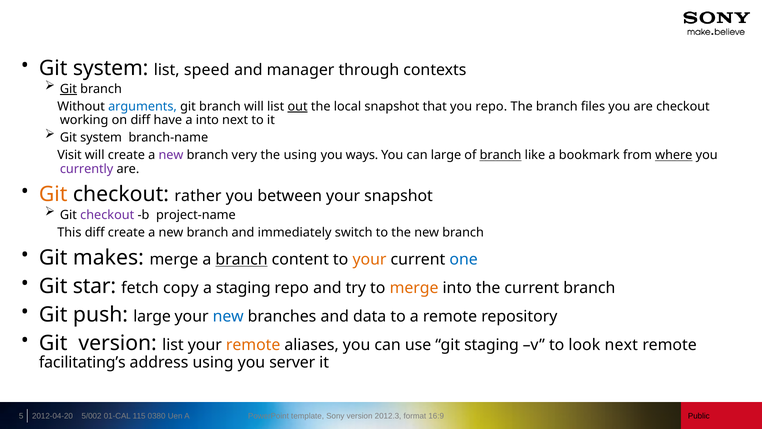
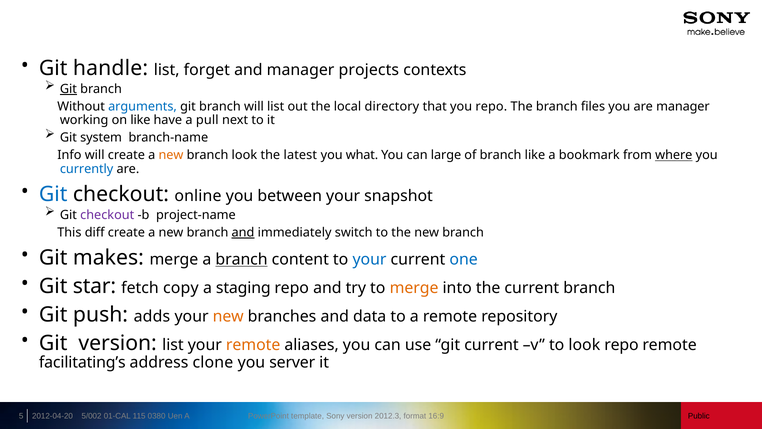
system at (111, 68): system -> handle
speed: speed -> forget
through: through -> projects
out underline: present -> none
local snapshot: snapshot -> directory
are checkout: checkout -> manager
on diff: diff -> like
a into: into -> pull
Visit: Visit -> Info
new at (171, 155) colour: purple -> orange
branch very: very -> look
the using: using -> latest
ways: ways -> what
branch at (501, 155) underline: present -> none
currently colour: purple -> blue
Git at (53, 194) colour: orange -> blue
rather: rather -> online
and at (243, 232) underline: none -> present
your at (370, 259) colour: orange -> blue
push large: large -> adds
new at (228, 316) colour: blue -> orange
git staging: staging -> current
look next: next -> repo
address using: using -> clone
